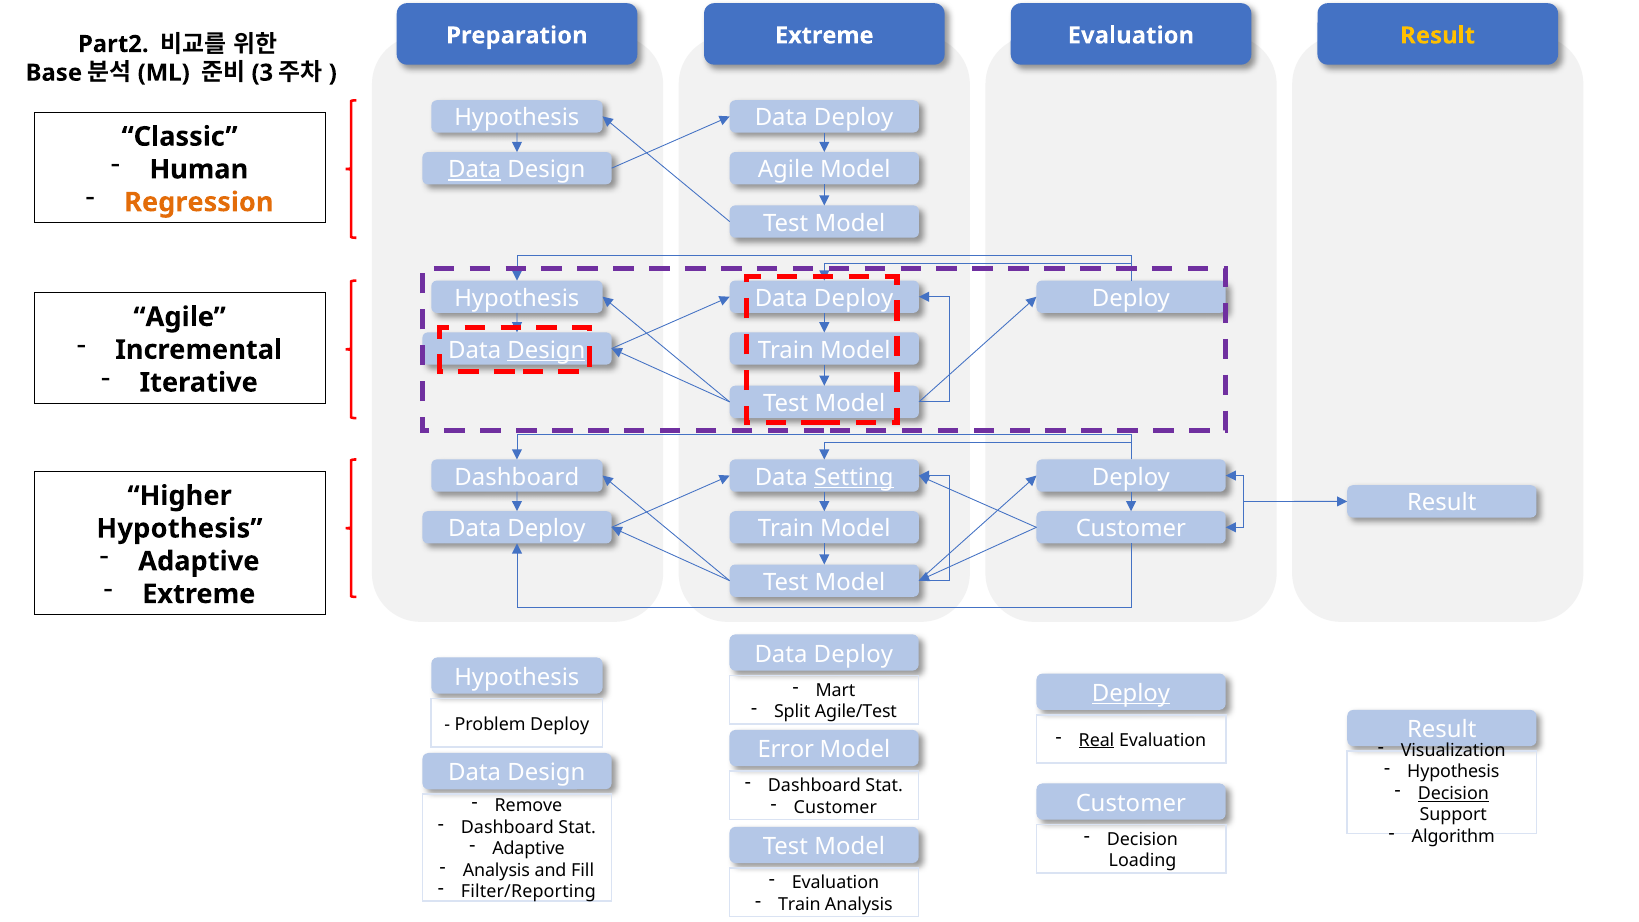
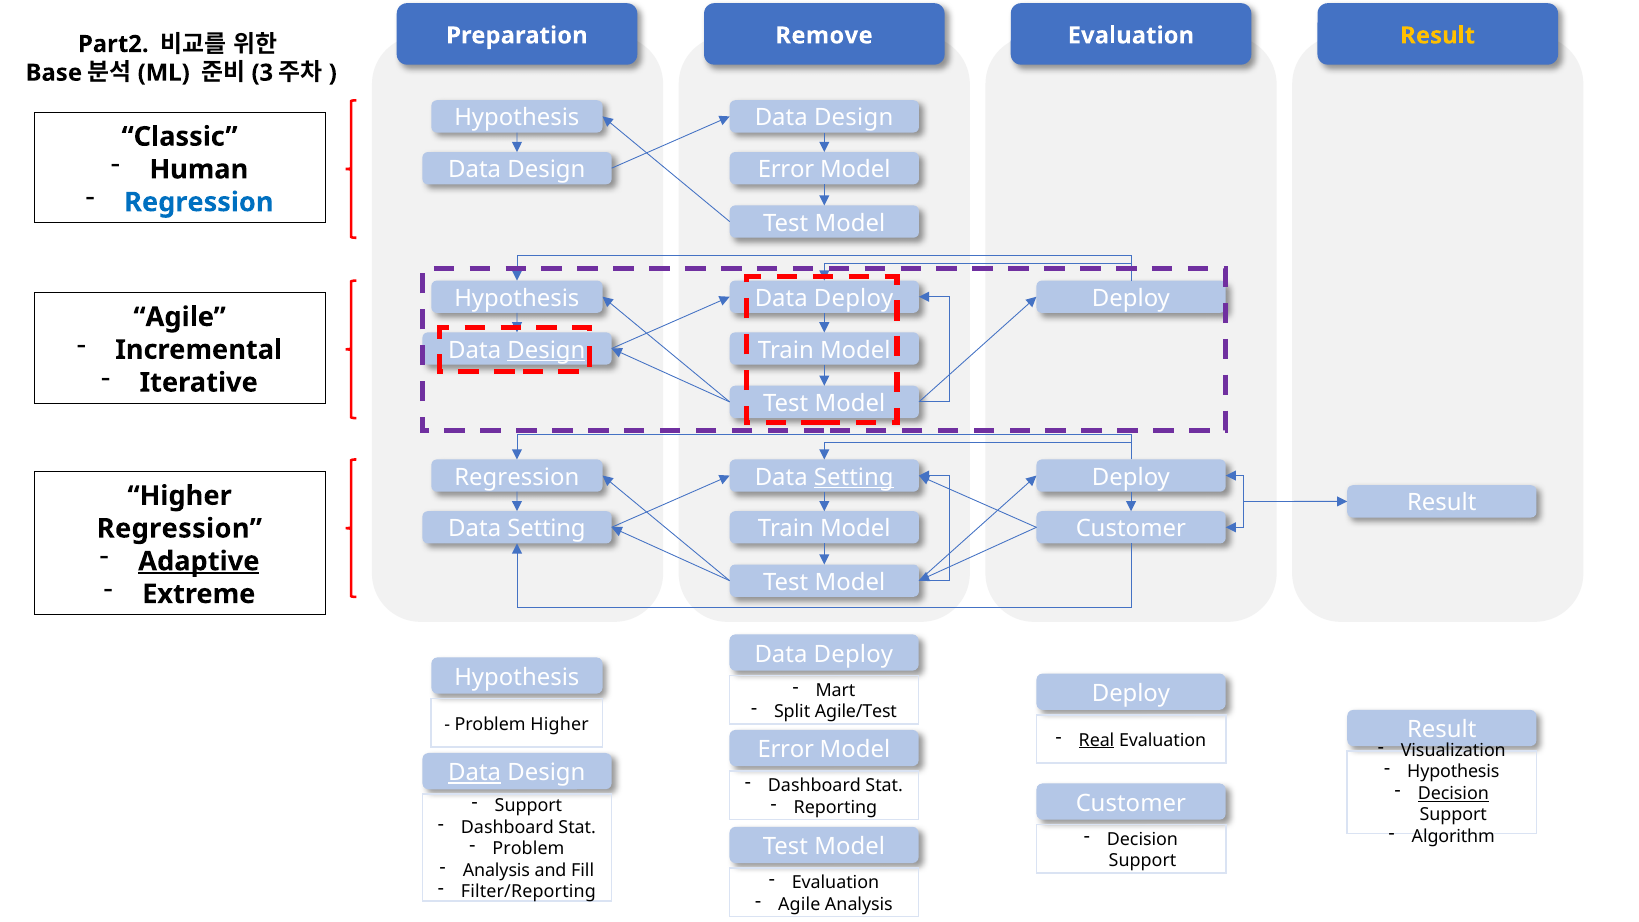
Preparation Extreme: Extreme -> Remove
Deploy at (854, 118): Deploy -> Design
Data at (475, 170) underline: present -> none
Agile at (786, 170): Agile -> Error
Regression at (199, 202) colour: orange -> blue
Dashboard at (517, 477): Dashboard -> Regression
Deploy at (546, 529): Deploy -> Setting
Hypothesis at (179, 529): Hypothesis -> Regression
Adaptive at (199, 561) underline: none -> present
Deploy at (1131, 693) underline: present -> none
Problem Deploy: Deploy -> Higher
Data at (475, 773) underline: none -> present
Remove at (528, 806): Remove -> Support
Customer at (835, 807): Customer -> Reporting
Adaptive at (529, 849): Adaptive -> Problem
Loading at (1143, 861): Loading -> Support
Train at (799, 904): Train -> Agile
